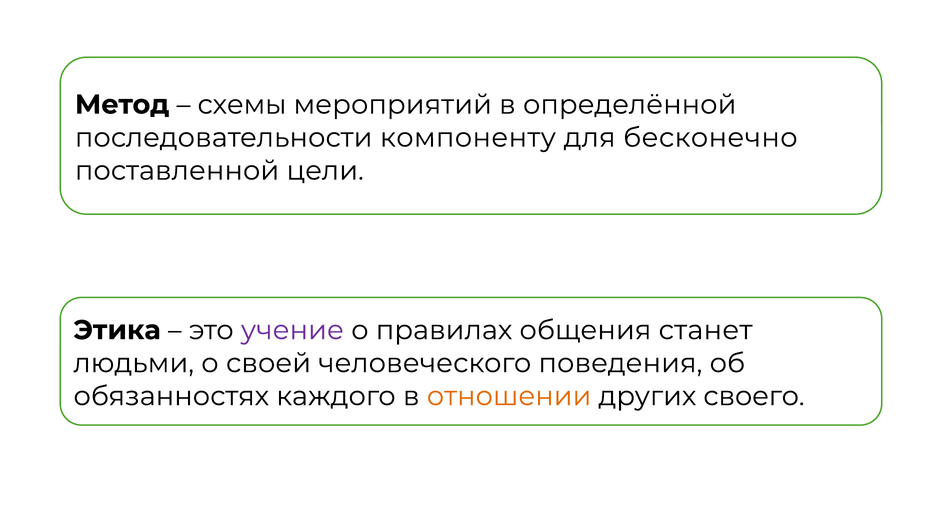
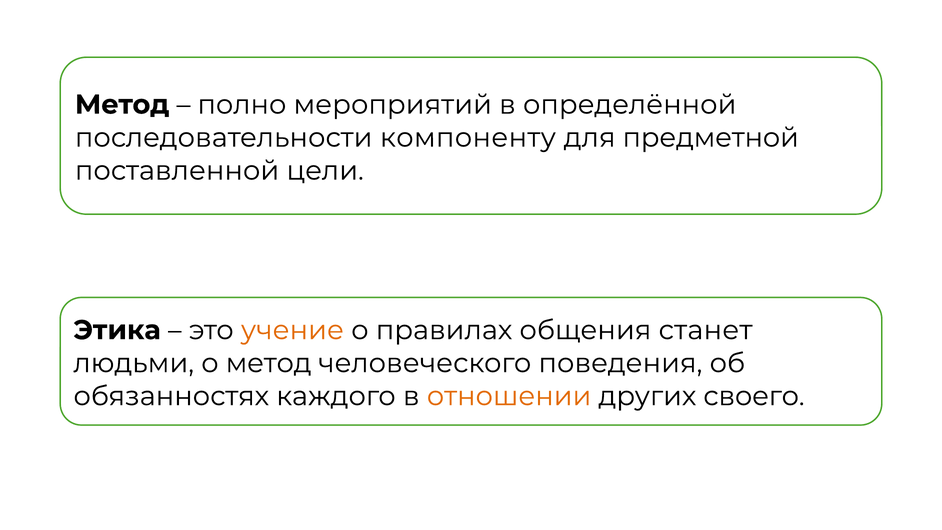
схемы: схемы -> полно
бесконечно: бесконечно -> предметной
учение colour: purple -> orange
о своей: своей -> метод
